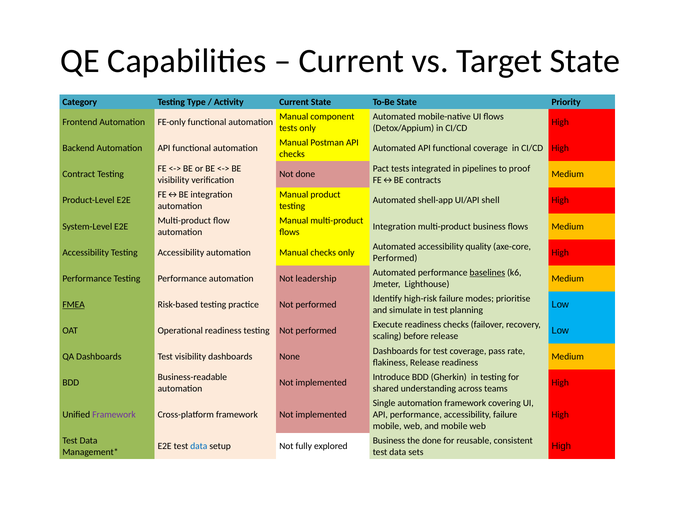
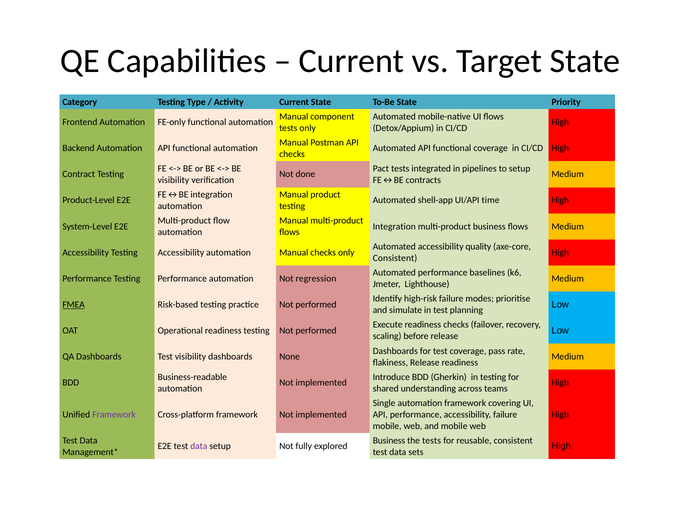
to proof: proof -> setup
shell: shell -> time
Performed at (395, 258): Performed -> Consistent
baselines underline: present -> none
leadership: leadership -> regression
the done: done -> tests
data at (199, 446) colour: blue -> purple
